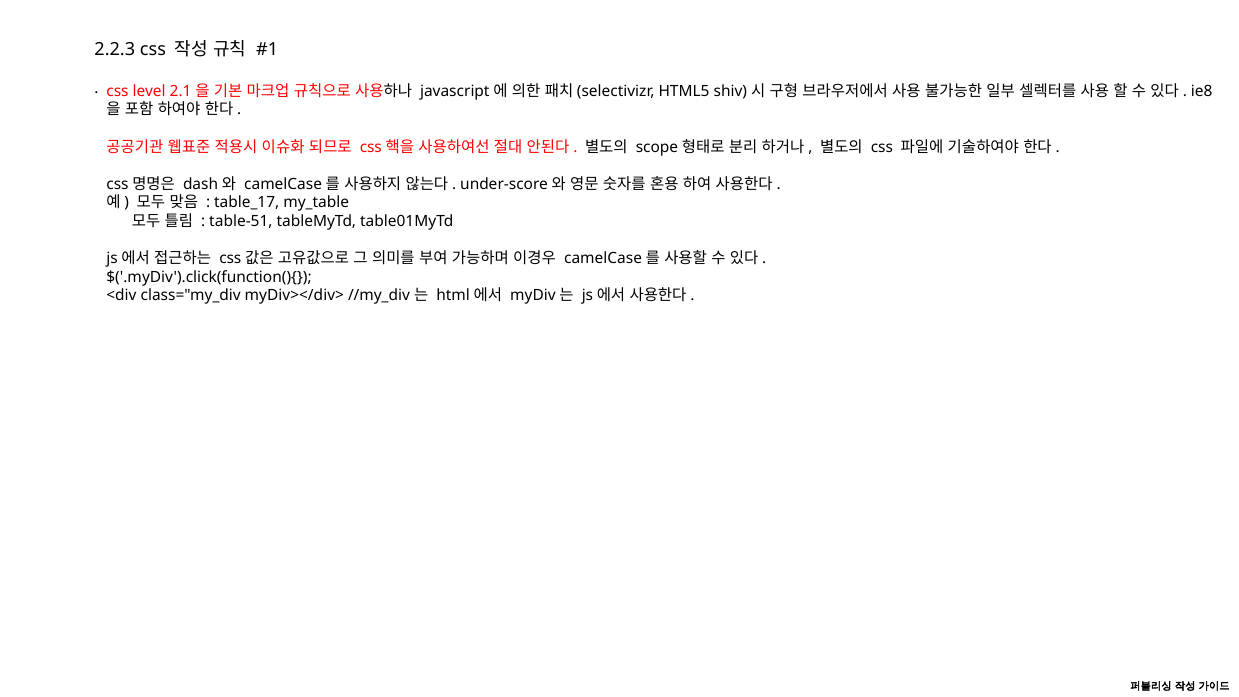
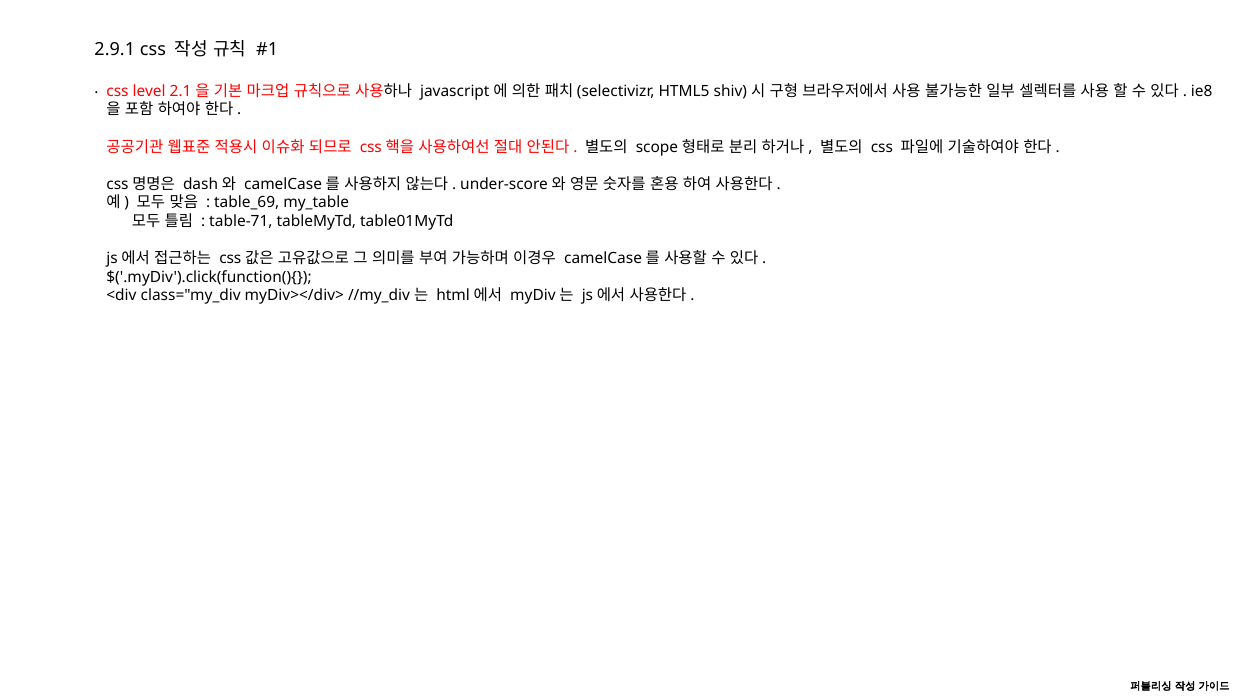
2.2.3: 2.2.3 -> 2.9.1
table_17: table_17 -> table_69
table-51: table-51 -> table-71
